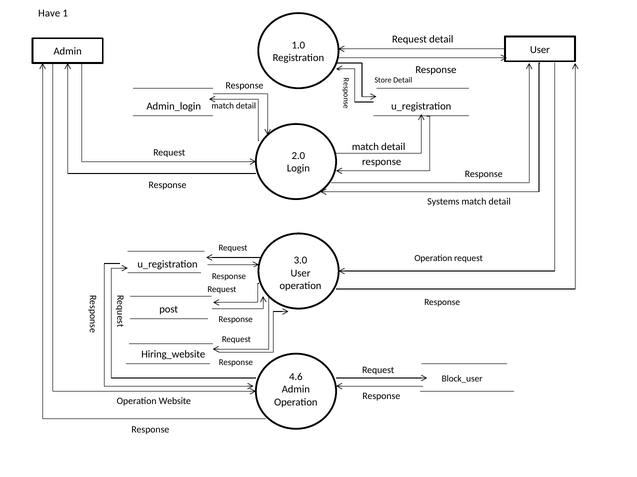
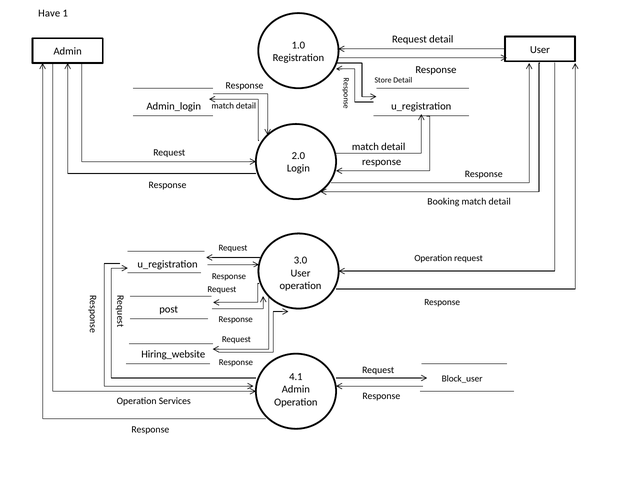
Systems: Systems -> Booking
4.6: 4.6 -> 4.1
Website: Website -> Services
